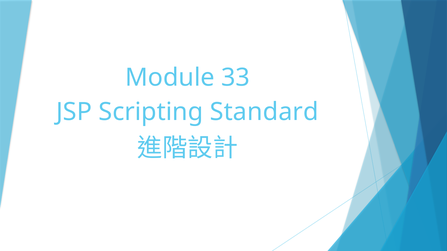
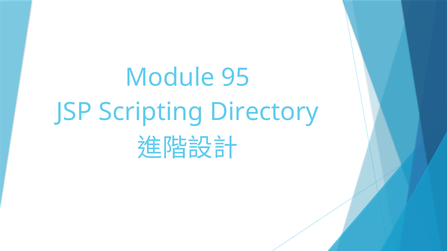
33: 33 -> 95
Standard: Standard -> Directory
